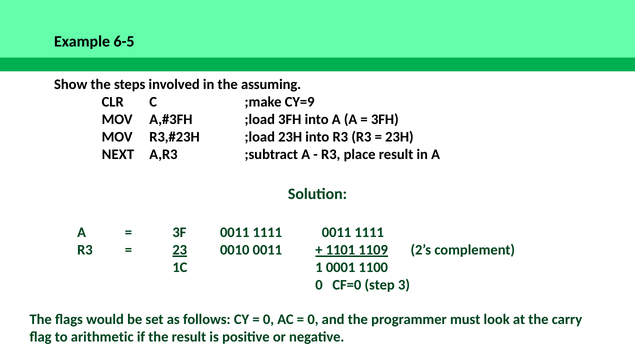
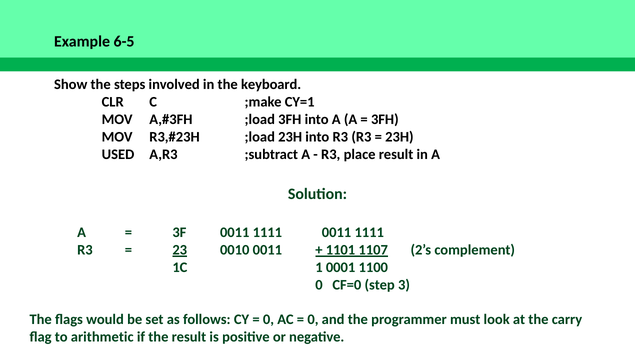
assuming: assuming -> keyboard
CY=9: CY=9 -> CY=1
NEXT: NEXT -> USED
1109: 1109 -> 1107
